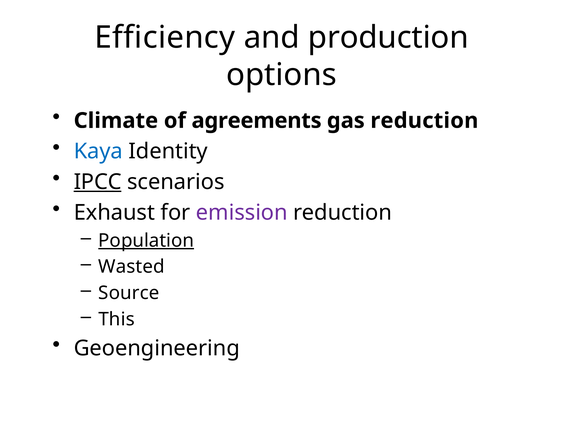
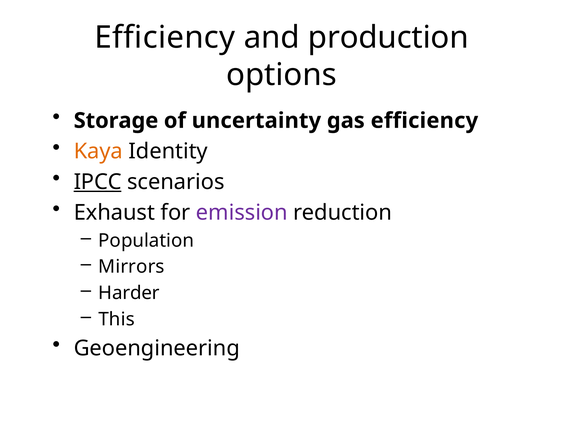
Climate: Climate -> Storage
agreements: agreements -> uncertainty
gas reduction: reduction -> efficiency
Kaya colour: blue -> orange
Population underline: present -> none
Wasted: Wasted -> Mirrors
Source: Source -> Harder
